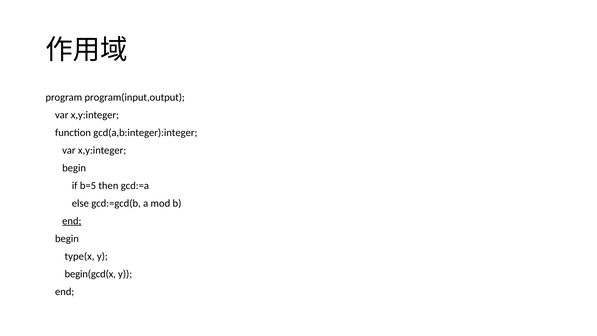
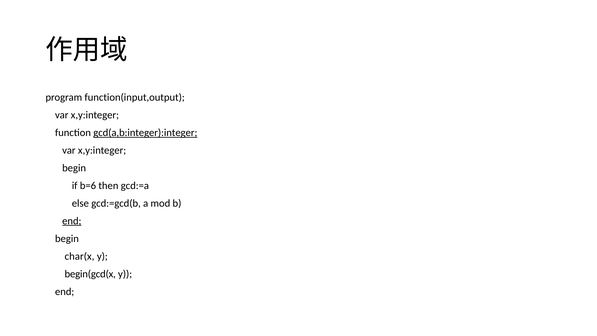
program(input,output: program(input,output -> function(input,output
gcd(a,b:integer):integer underline: none -> present
b=5: b=5 -> b=6
type(x: type(x -> char(x
